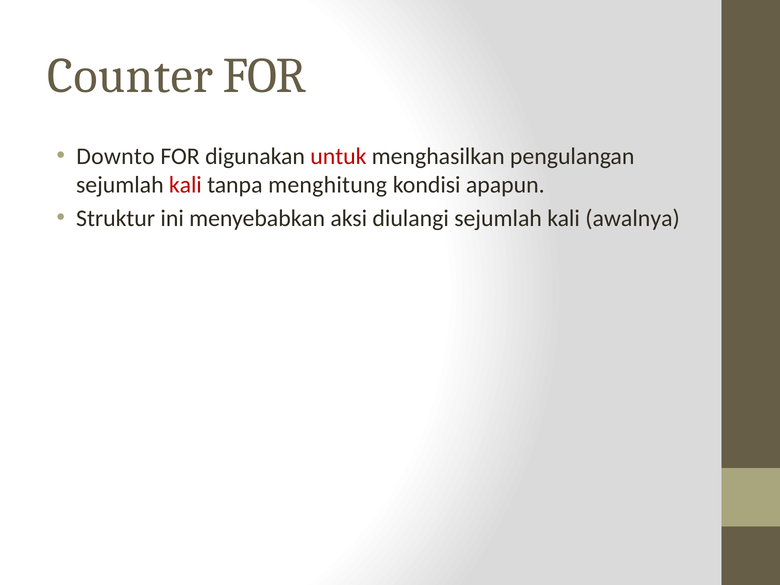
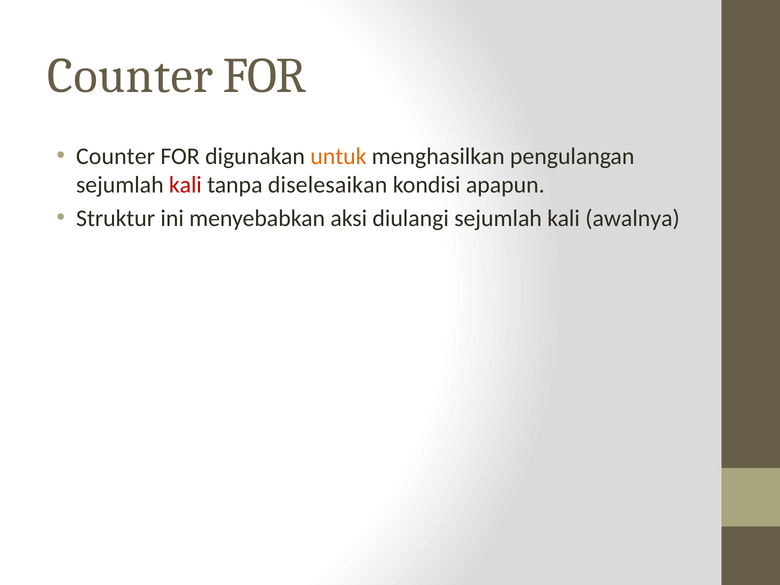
Downto at (115, 156): Downto -> Counter
untuk colour: red -> orange
menghitung: menghitung -> diselesaikan
